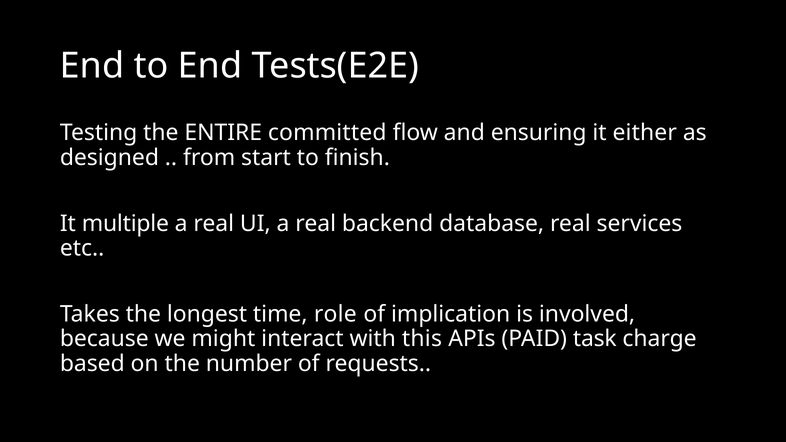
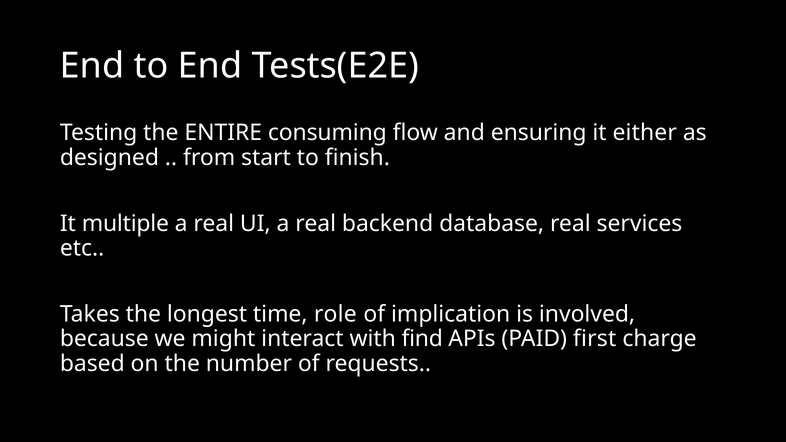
committed: committed -> consuming
this: this -> find
task: task -> first
